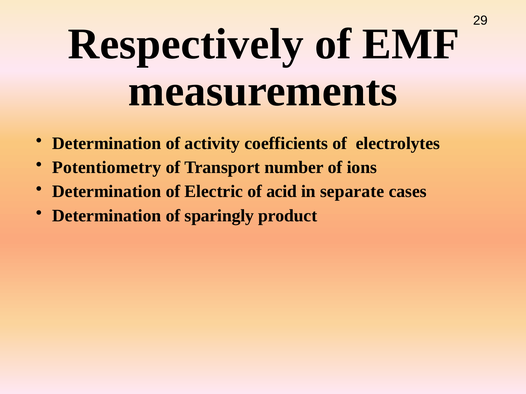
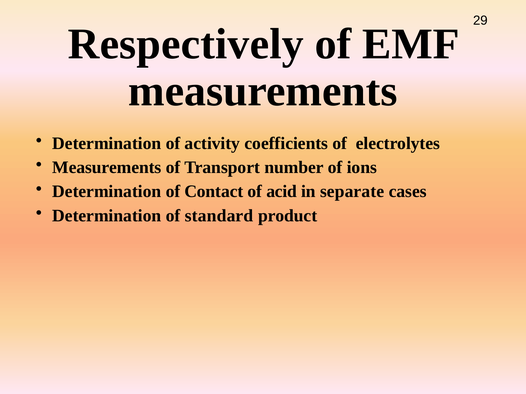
Potentiometry at (107, 168): Potentiometry -> Measurements
Electric: Electric -> Contact
sparingly: sparingly -> standard
